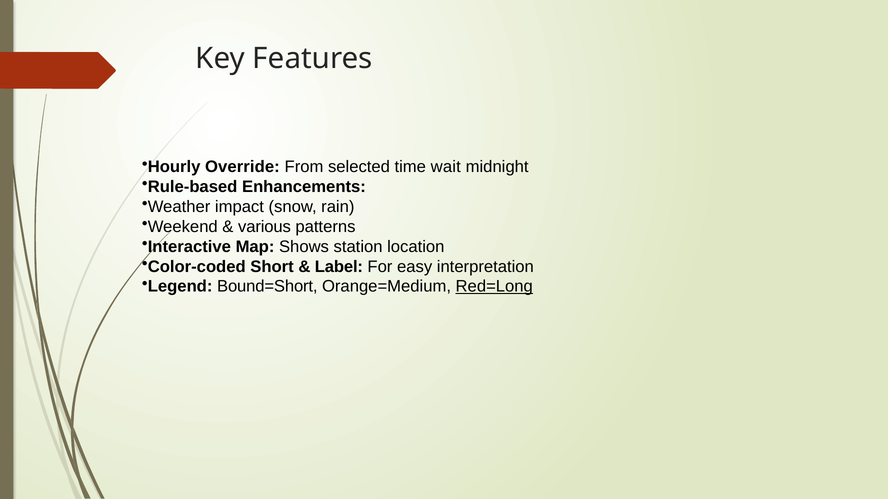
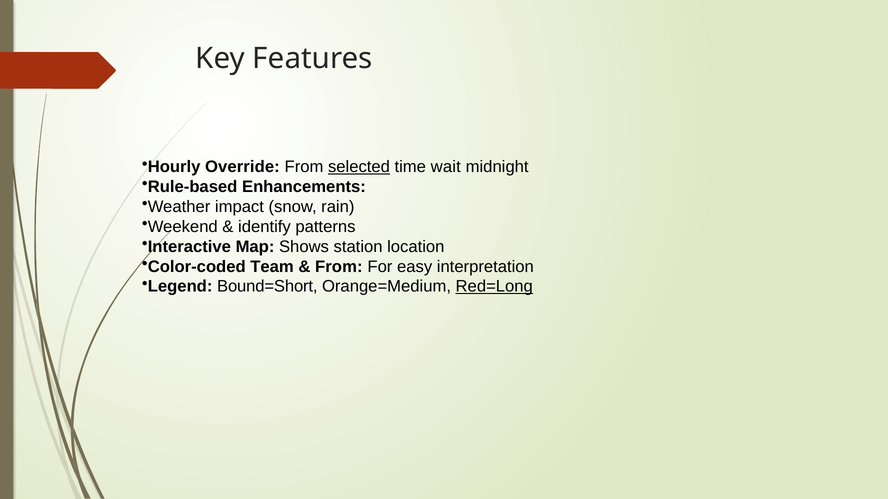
selected underline: none -> present
various: various -> identify
Short: Short -> Team
Label at (339, 267): Label -> From
